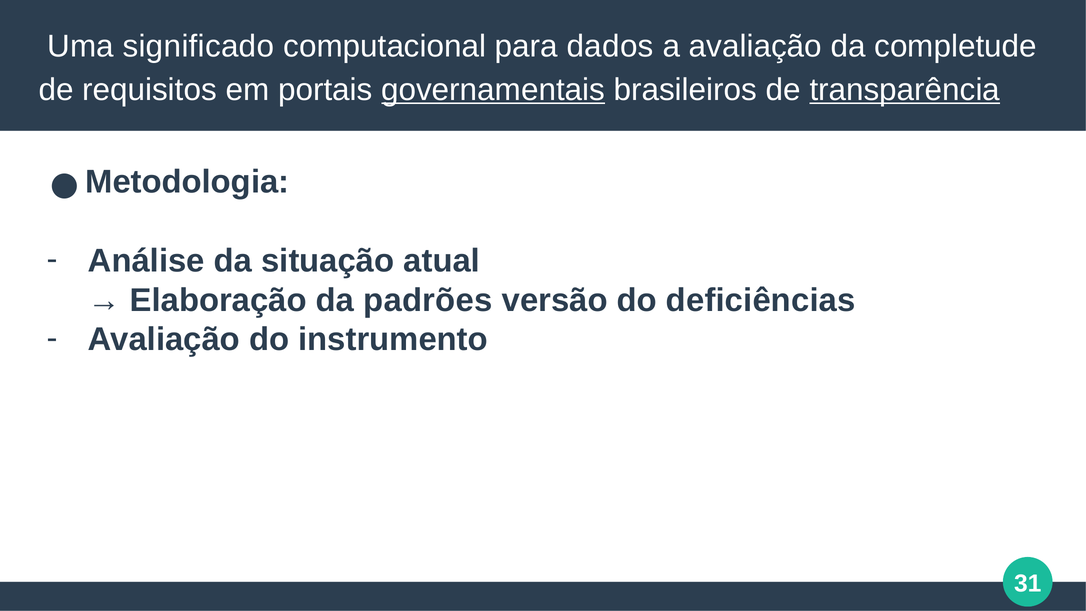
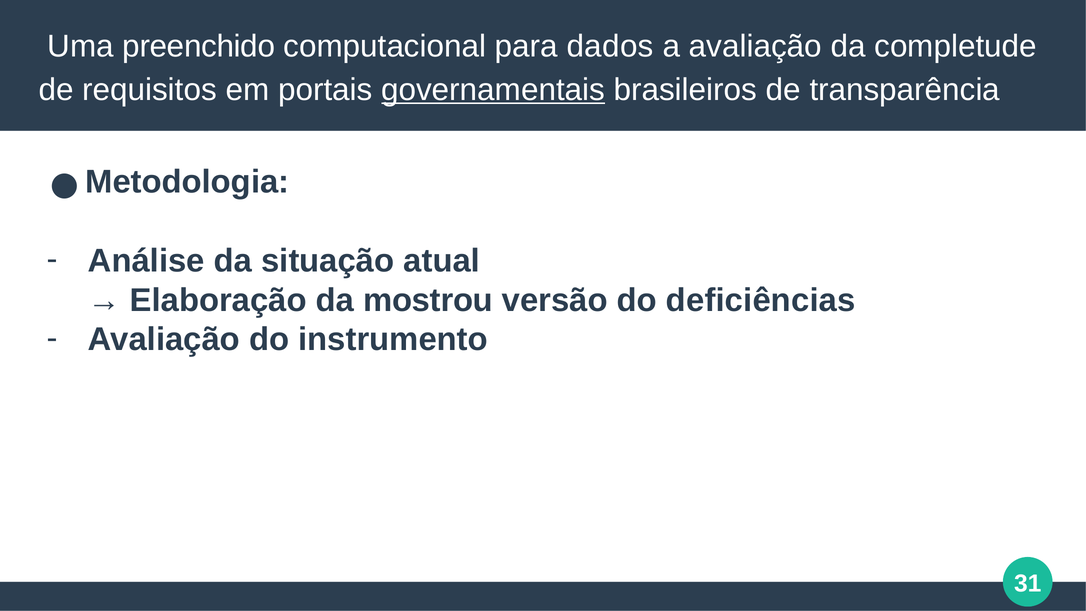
significado: significado -> preenchido
transparência underline: present -> none
padrões: padrões -> mostrou
